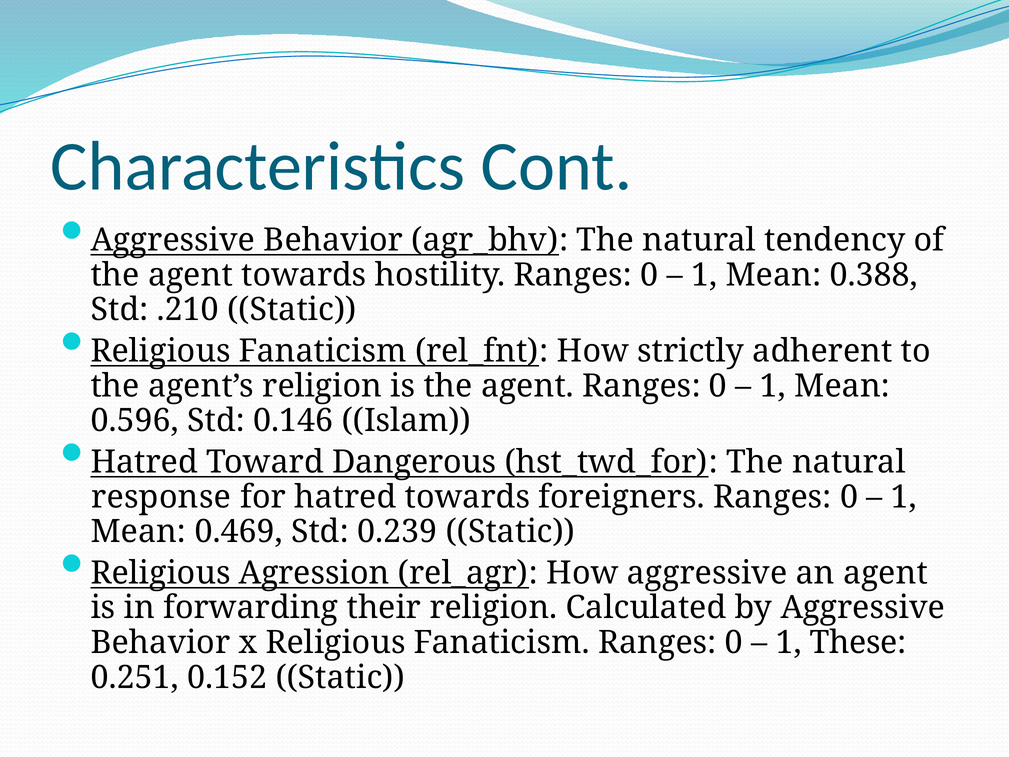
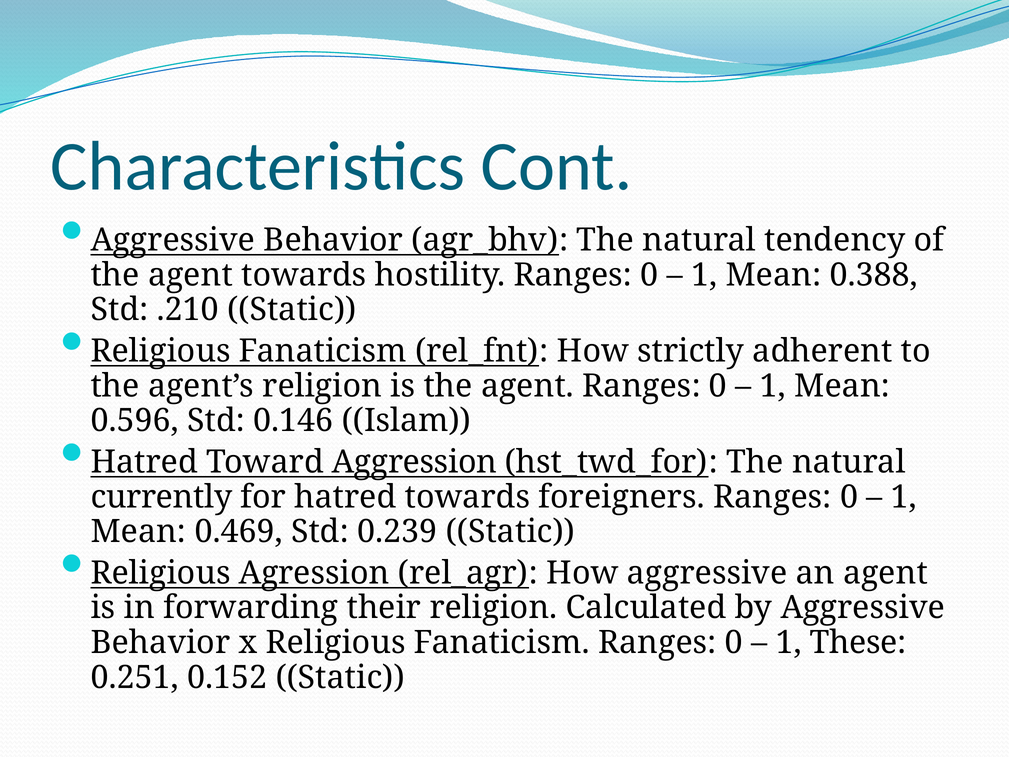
Dangerous: Dangerous -> Aggression
response: response -> currently
